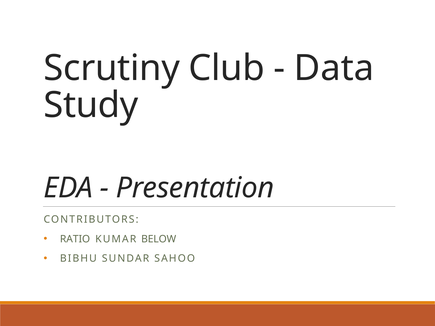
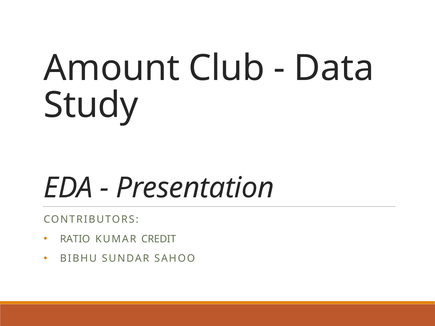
Scrutiny: Scrutiny -> Amount
BELOW: BELOW -> CREDIT
